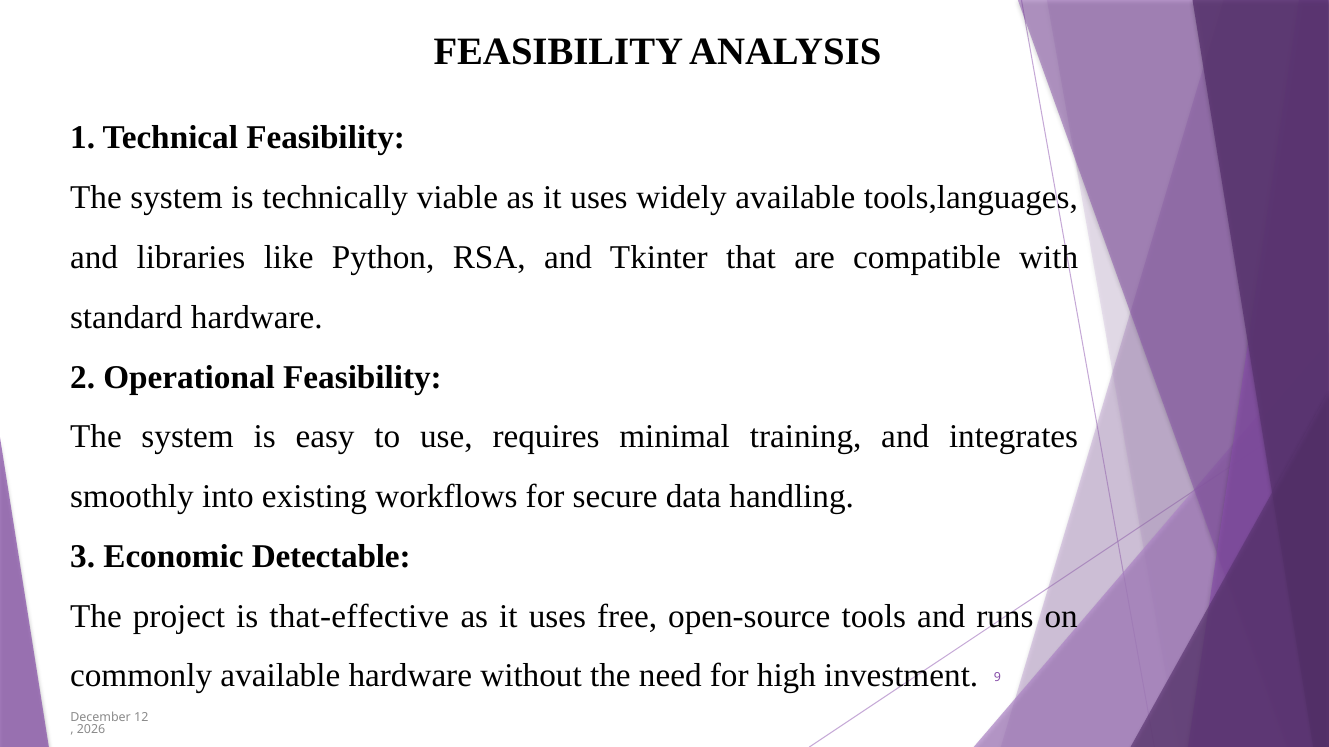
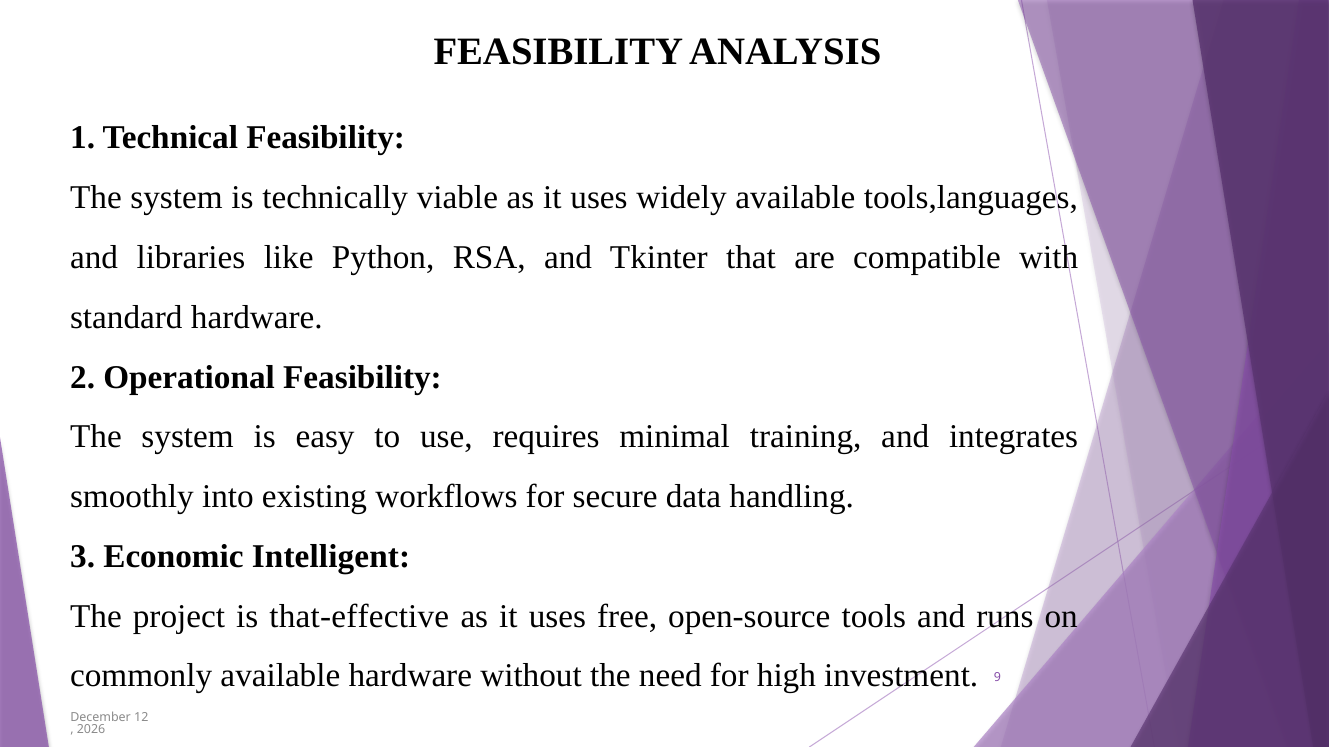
Detectable: Detectable -> Intelligent
